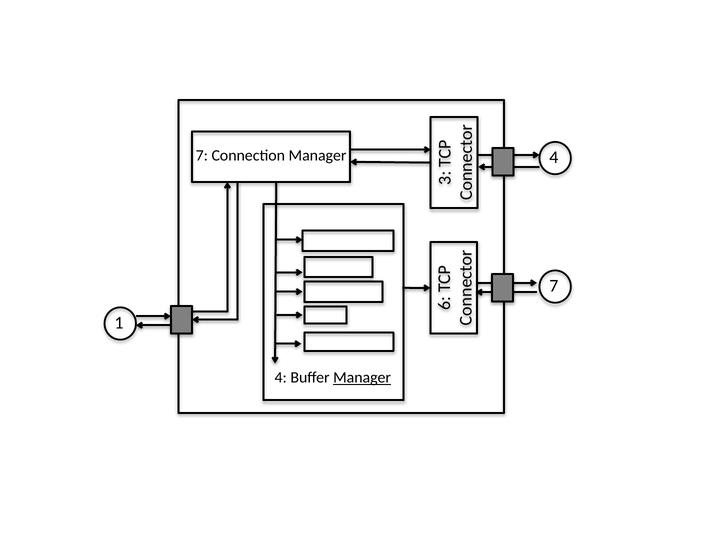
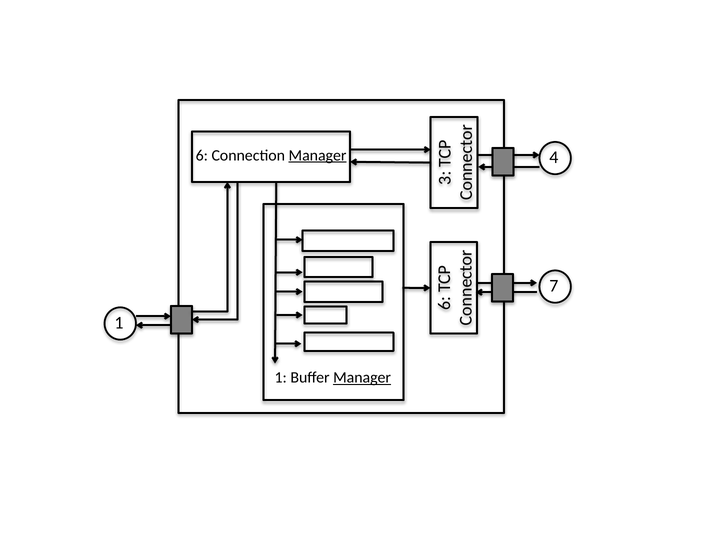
7 at (202, 155): 7 -> 6
Manager at (318, 155) underline: none -> present
4 at (281, 378): 4 -> 1
